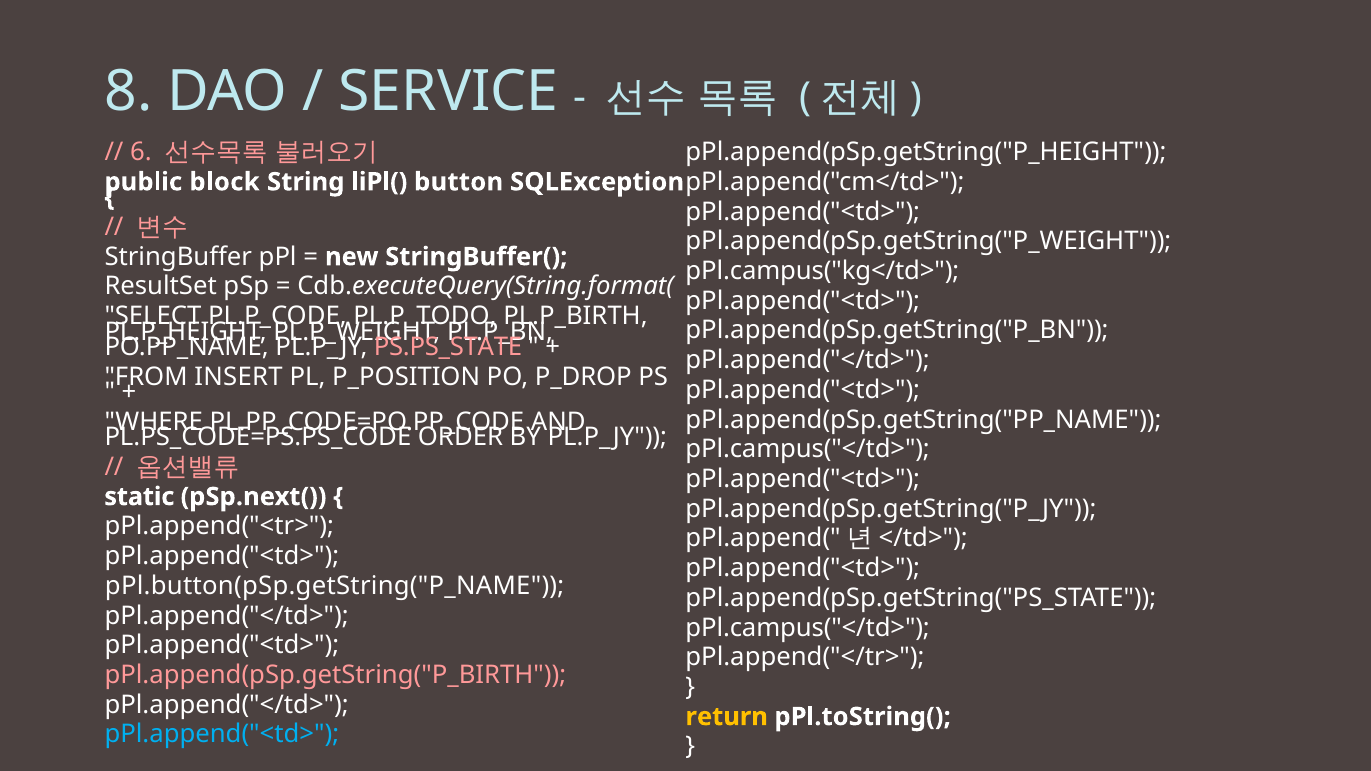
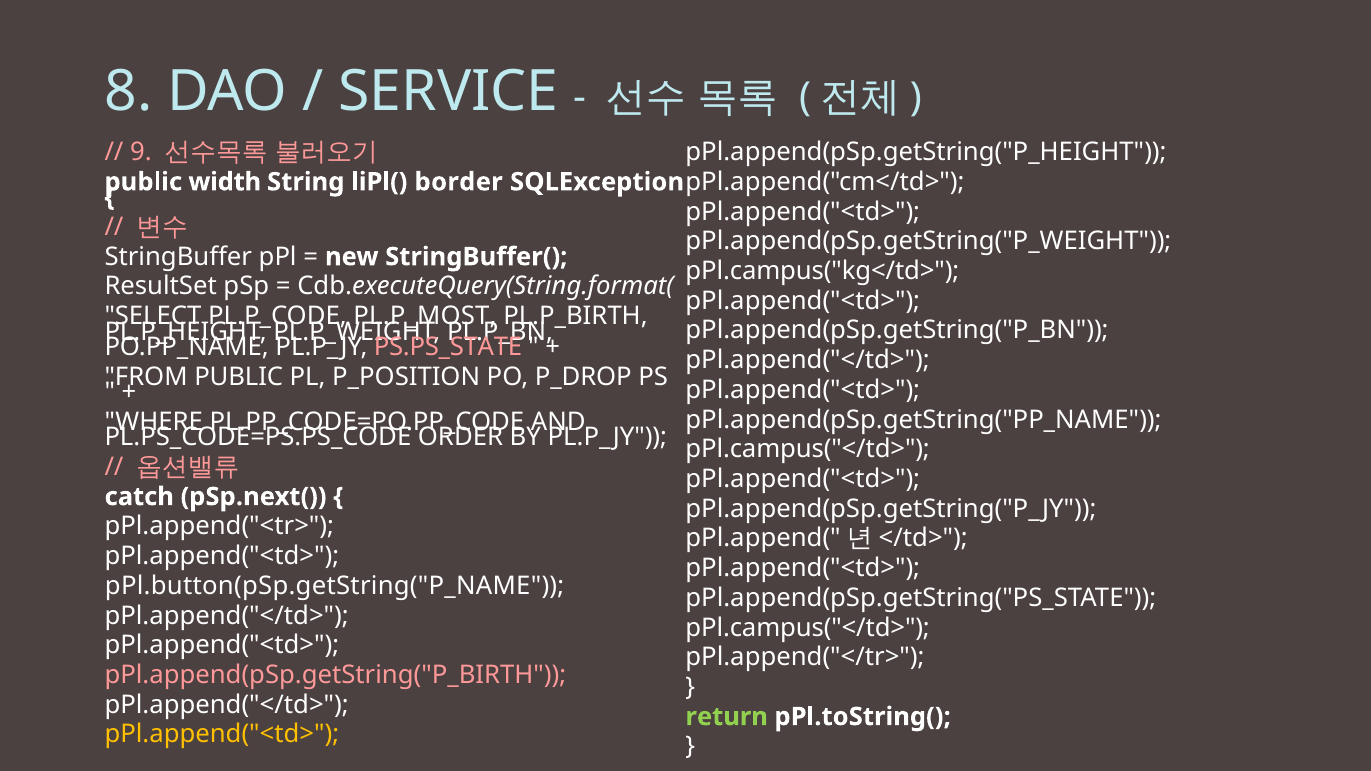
6: 6 -> 9
block: block -> width
button: button -> border
PL.P_TODO: PL.P_TODO -> PL.P_MOST
INSERT at (239, 377): INSERT -> PUBLIC
static: static -> catch
return colour: yellow -> light green
pPl.append("<td> at (222, 735) colour: light blue -> yellow
